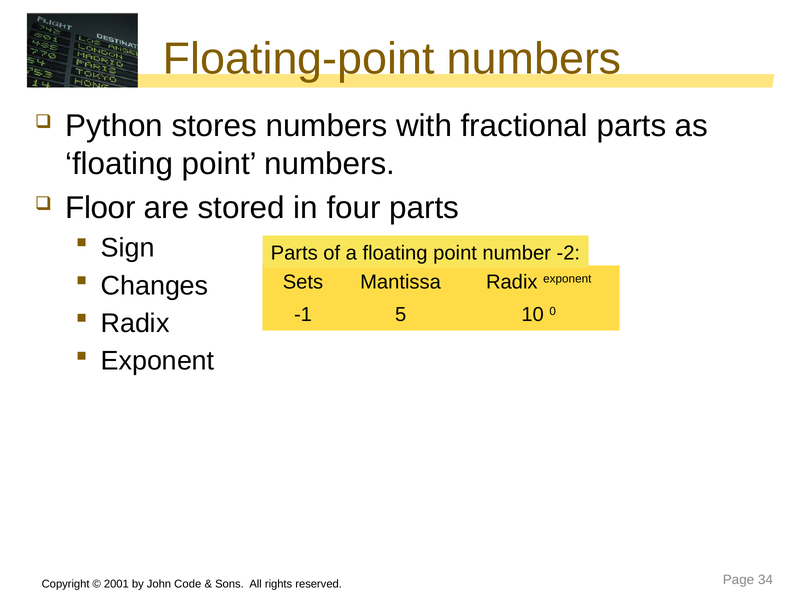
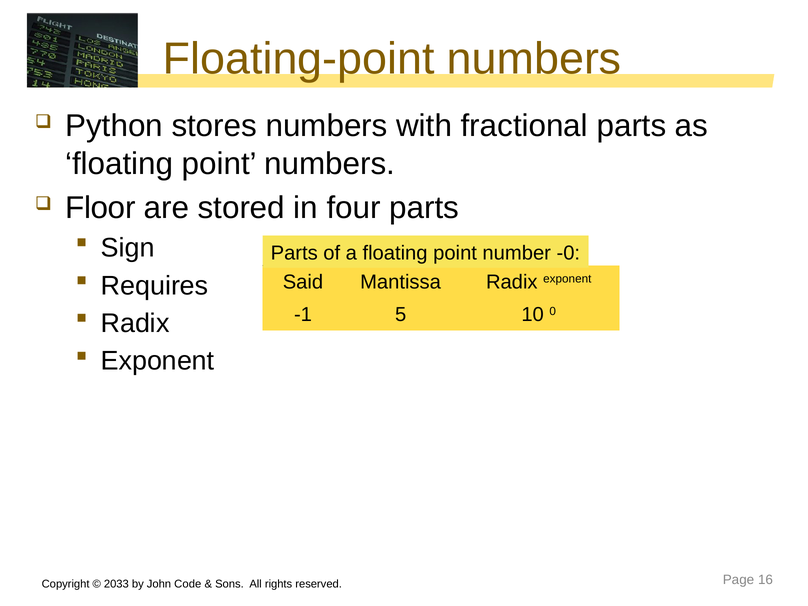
-2: -2 -> -0
Changes: Changes -> Requires
Sets: Sets -> Said
2001: 2001 -> 2033
34: 34 -> 16
